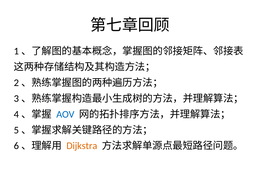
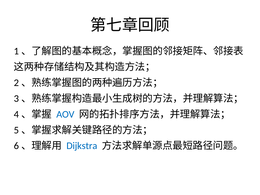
Dijkstra colour: orange -> blue
